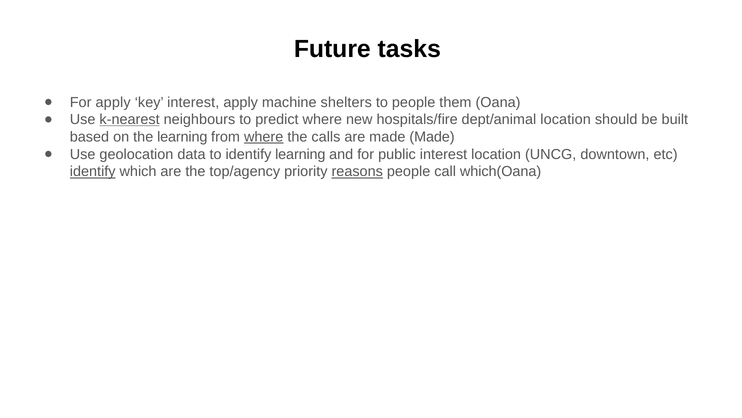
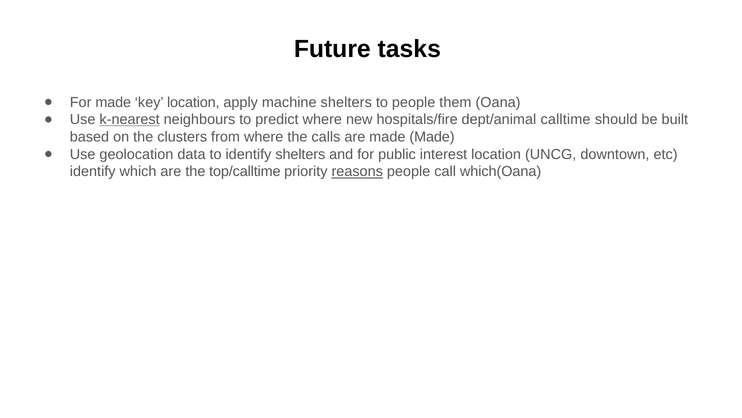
For apply: apply -> made
key interest: interest -> location
dept/animal location: location -> calltime
the learning: learning -> clusters
where at (264, 137) underline: present -> none
identify learning: learning -> shelters
identify at (93, 171) underline: present -> none
top/agency: top/agency -> top/calltime
